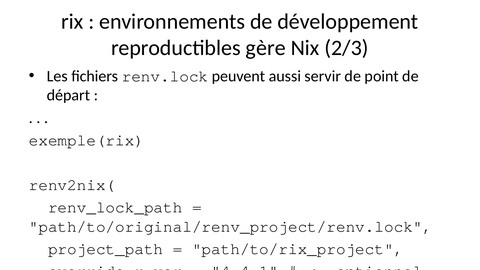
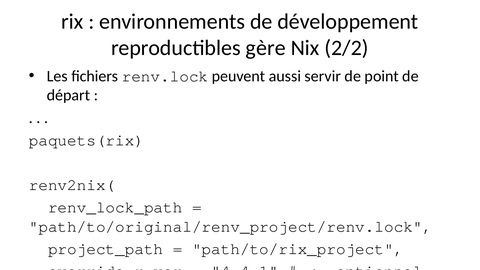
2/3: 2/3 -> 2/2
exemple(rix: exemple(rix -> paquets(rix
